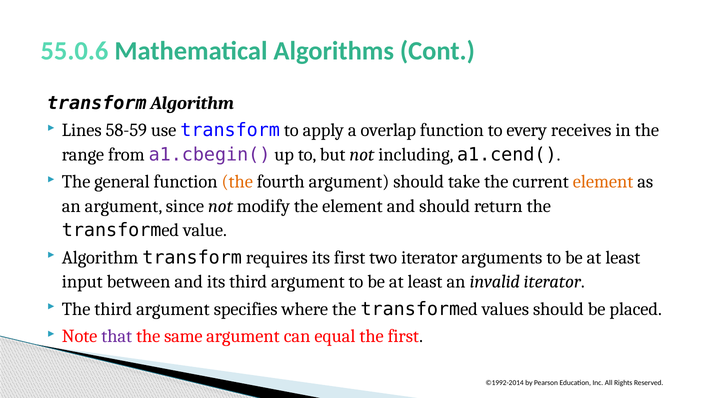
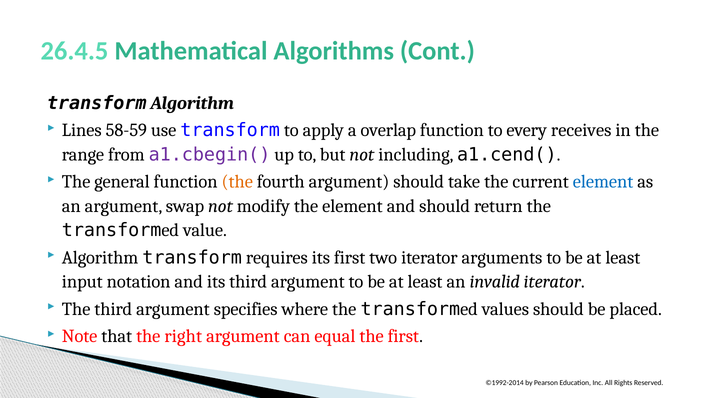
55.0.6: 55.0.6 -> 26.4.5
element at (603, 182) colour: orange -> blue
since: since -> swap
between: between -> notation
that colour: purple -> black
same: same -> right
